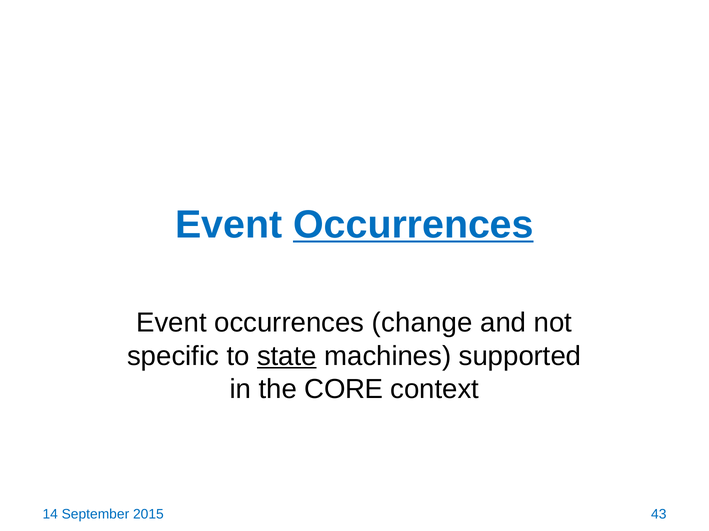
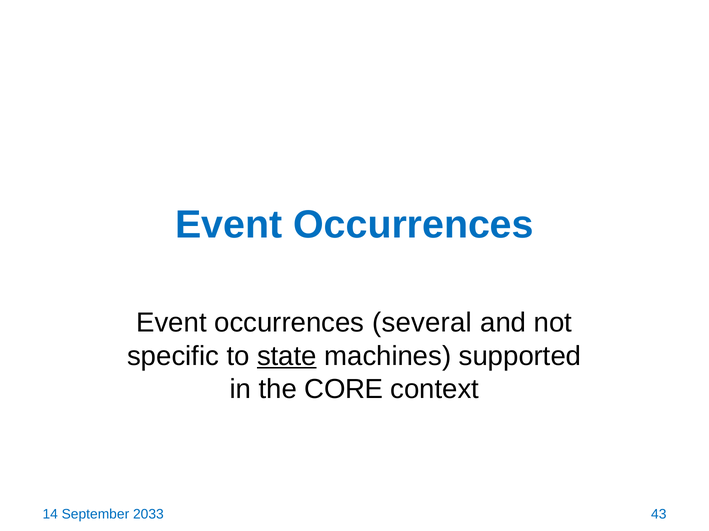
Occurrences at (413, 225) underline: present -> none
change: change -> several
2015: 2015 -> 2033
